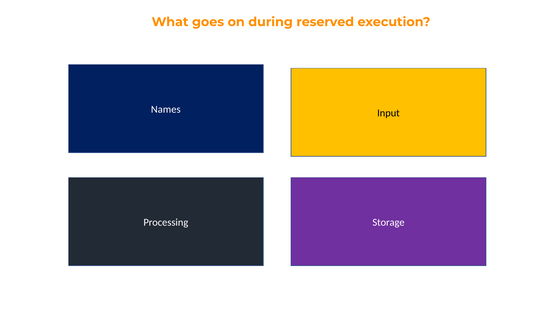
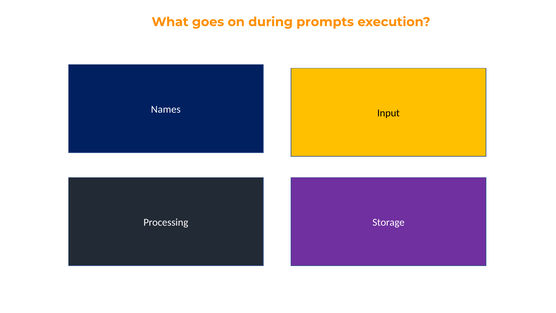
reserved: reserved -> prompts
